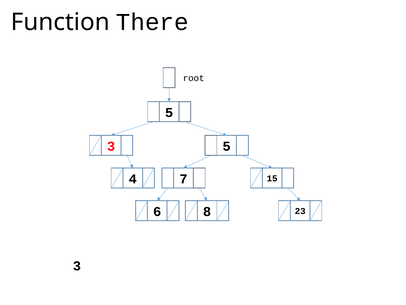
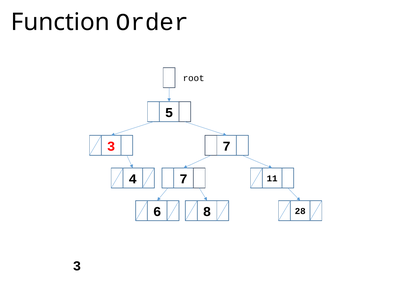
There: There -> Order
3 5: 5 -> 7
15: 15 -> 11
23: 23 -> 28
